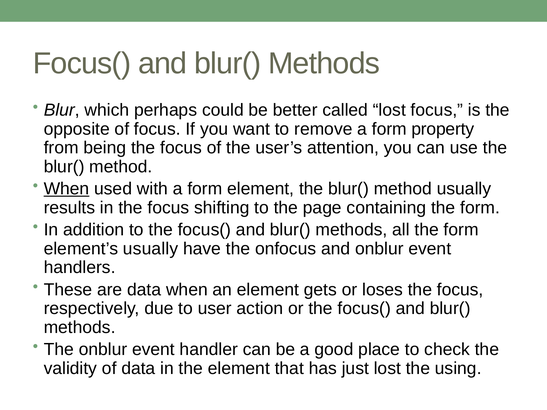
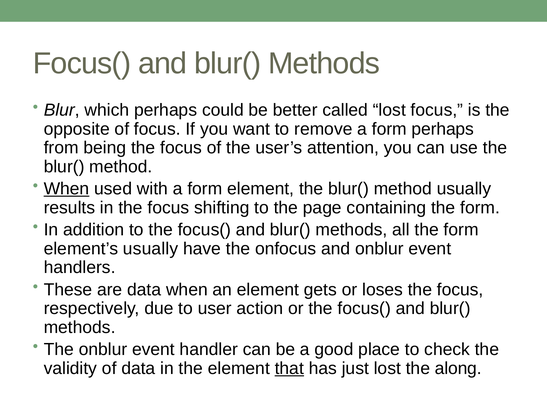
form property: property -> perhaps
that underline: none -> present
using: using -> along
